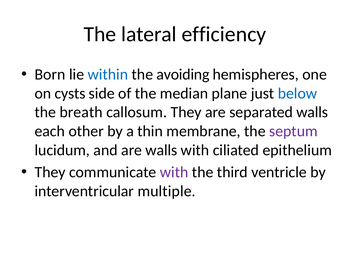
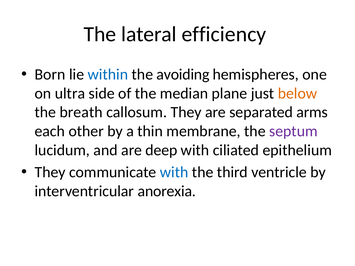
cysts: cysts -> ultra
below colour: blue -> orange
separated walls: walls -> arms
are walls: walls -> deep
with at (174, 172) colour: purple -> blue
multiple: multiple -> anorexia
